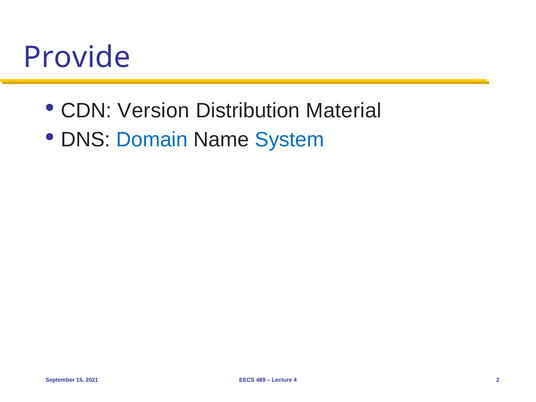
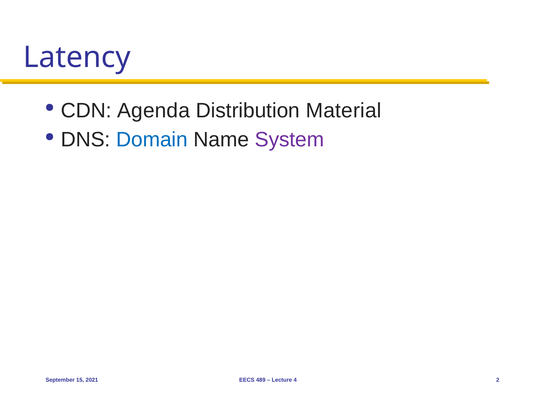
Provide: Provide -> Latency
Version: Version -> Agenda
System colour: blue -> purple
